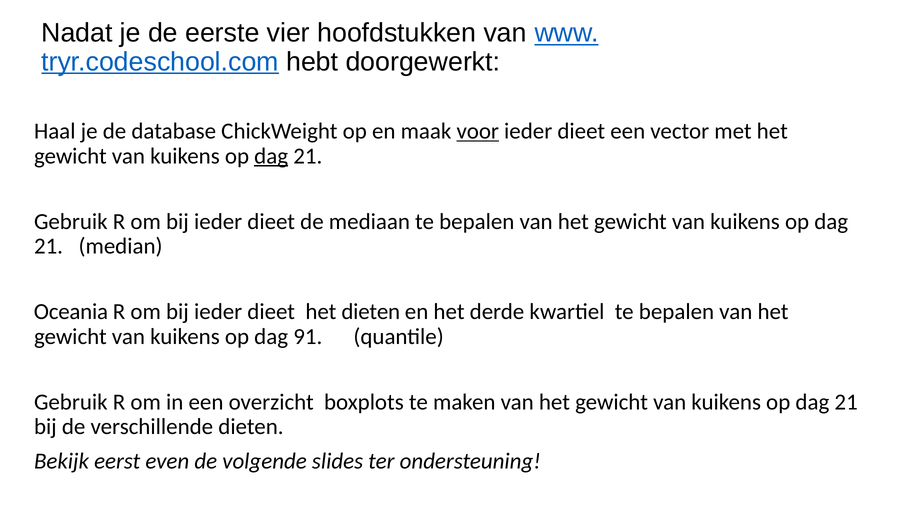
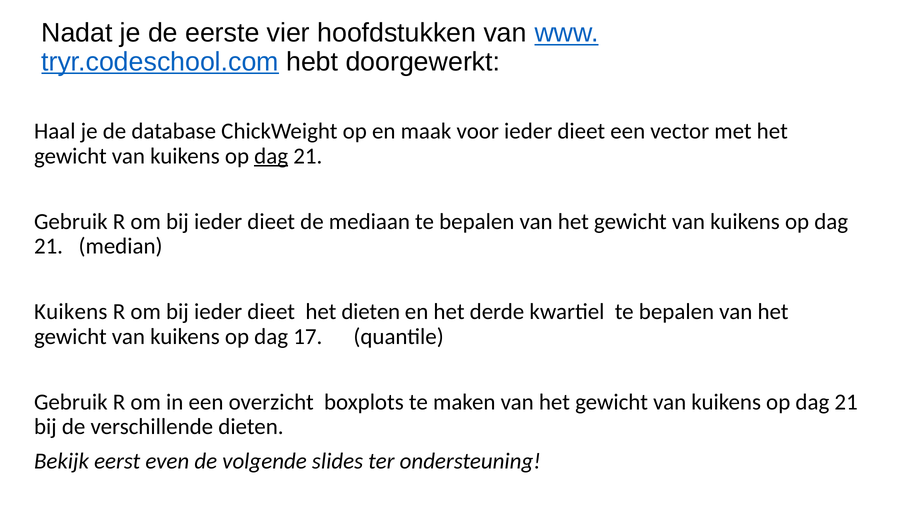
voor underline: present -> none
Oceania at (71, 312): Oceania -> Kuikens
91: 91 -> 17
